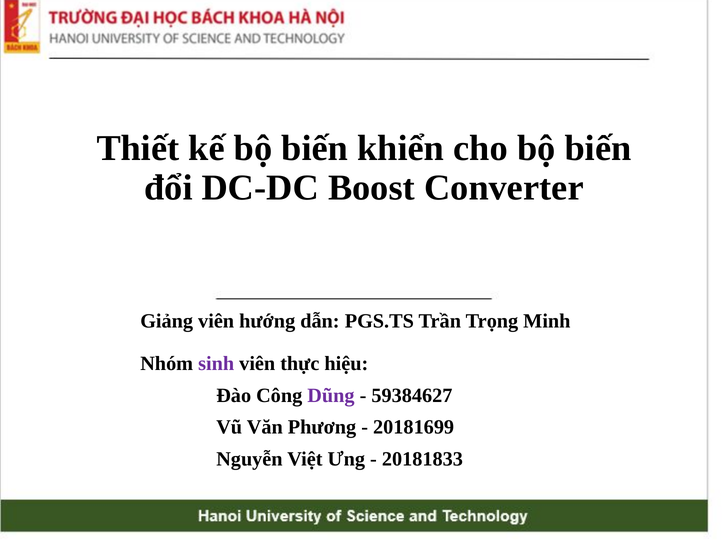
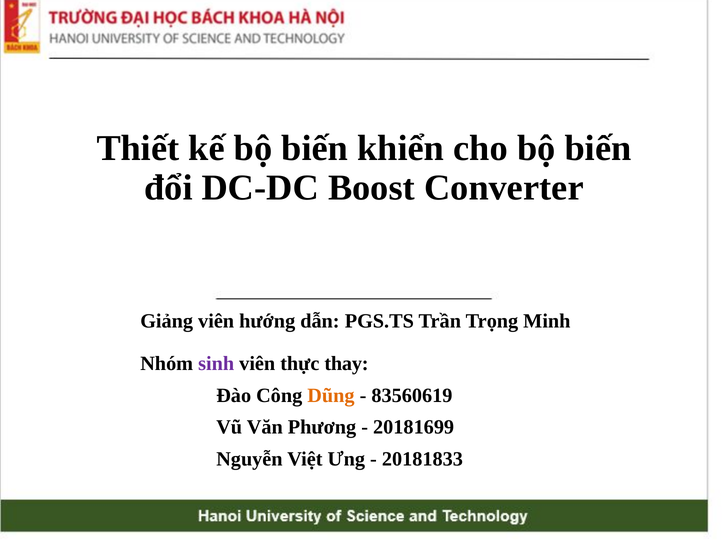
hiệu: hiệu -> thay
Dũng colour: purple -> orange
59384627: 59384627 -> 83560619
